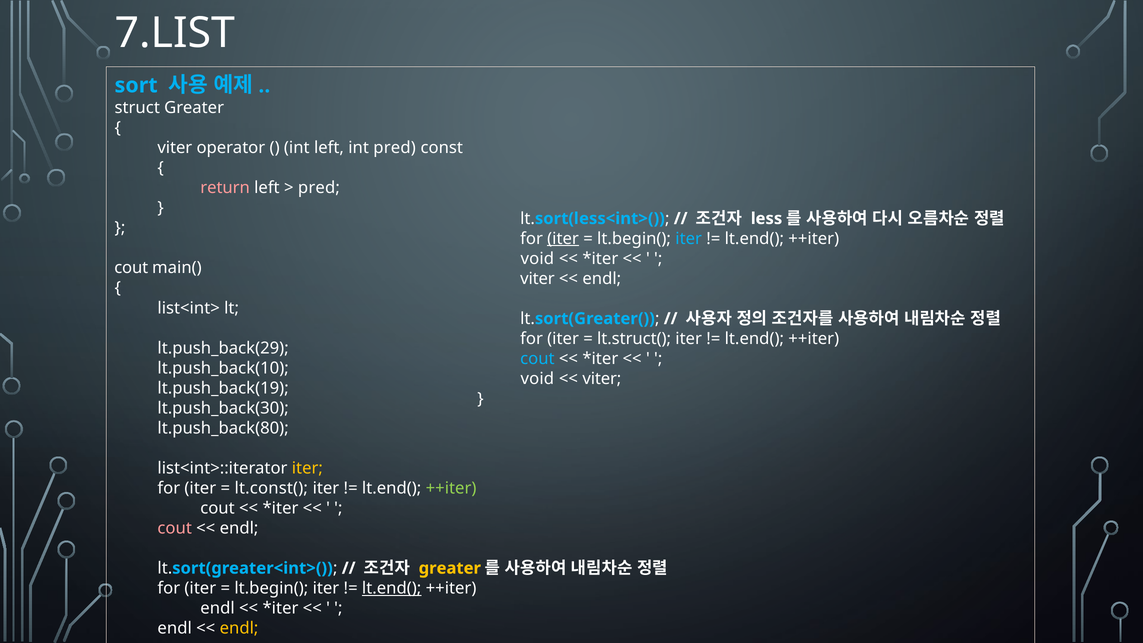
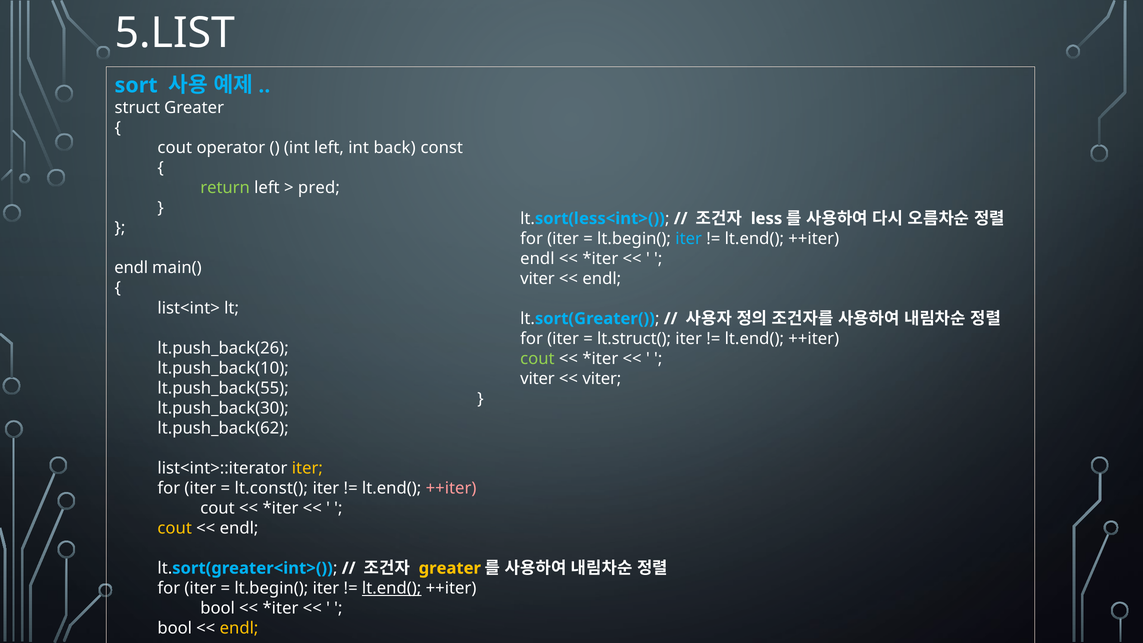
7.LIST: 7.LIST -> 5.LIST
viter at (175, 148): viter -> cout
int pred: pred -> back
return colour: pink -> light green
iter at (563, 239) underline: present -> none
void at (537, 259): void -> endl
cout at (131, 268): cout -> endl
lt.push_back(29: lt.push_back(29 -> lt.push_back(26
cout at (537, 359) colour: light blue -> light green
void at (537, 379): void -> viter
lt.push_back(19: lt.push_back(19 -> lt.push_back(55
lt.push_back(80: lt.push_back(80 -> lt.push_back(62
++iter at (451, 488) colour: light green -> pink
cout at (175, 528) colour: pink -> yellow
endl at (218, 608): endl -> bool
endl at (175, 628): endl -> bool
